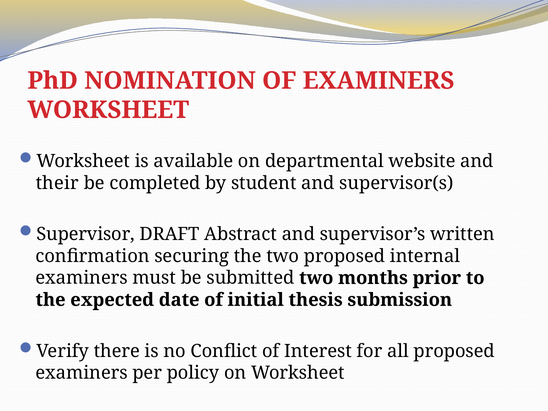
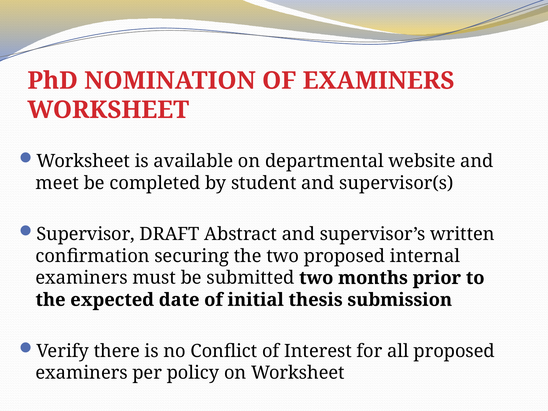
their: their -> meet
